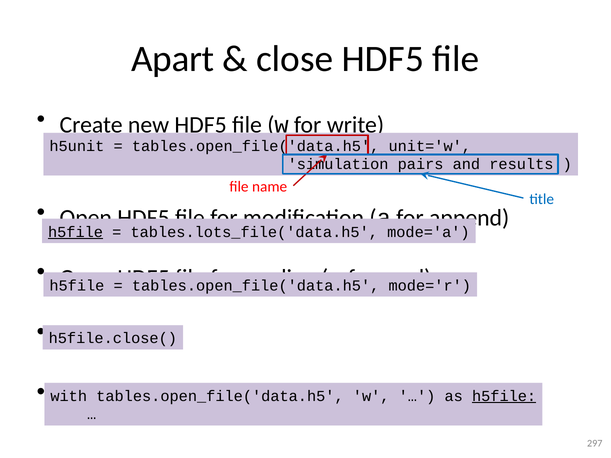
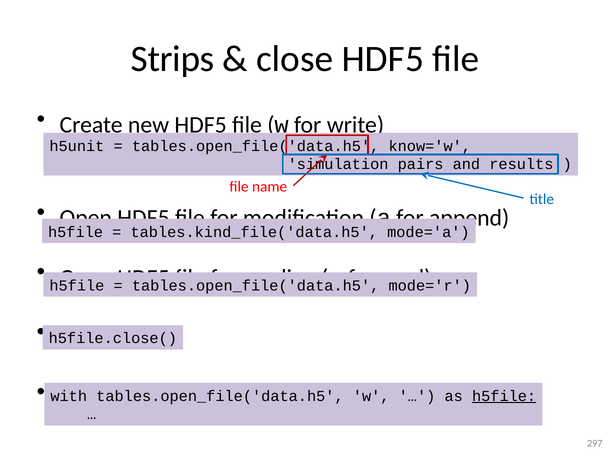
Apart: Apart -> Strips
unit='w: unit='w -> know='w
h5file at (76, 232) underline: present -> none
tables.lots_file('data.h5: tables.lots_file('data.h5 -> tables.kind_file('data.h5
